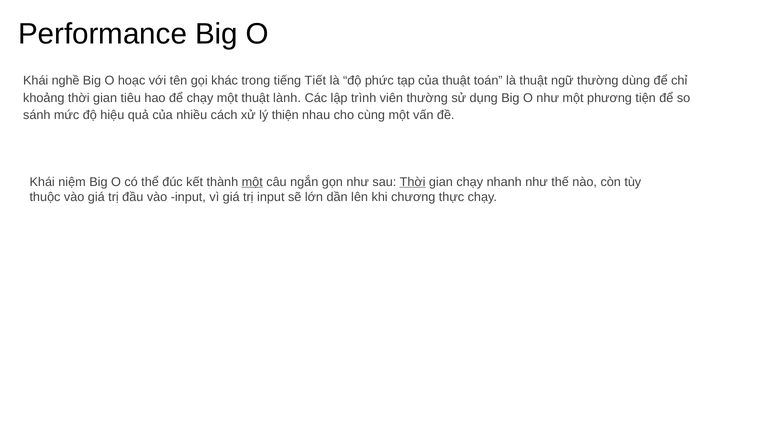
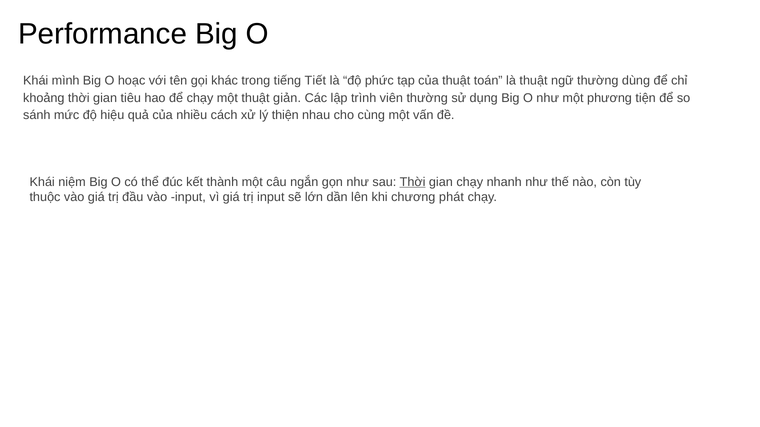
nghề: nghề -> mình
lành: lành -> giản
một at (252, 182) underline: present -> none
thực: thực -> phát
